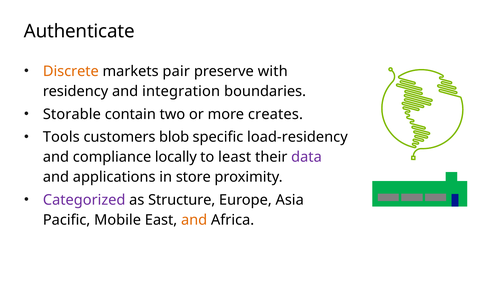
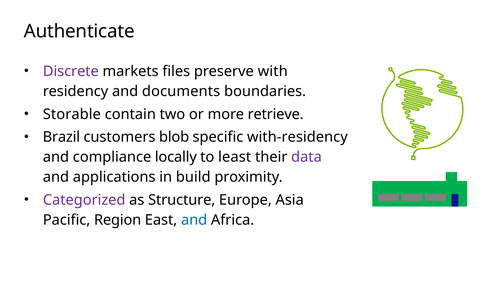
Discrete colour: orange -> purple
pair: pair -> files
integration: integration -> documents
creates: creates -> retrieve
Tools: Tools -> Brazil
load-residency: load-residency -> with-residency
store: store -> build
Mobile: Mobile -> Region
and at (194, 220) colour: orange -> blue
